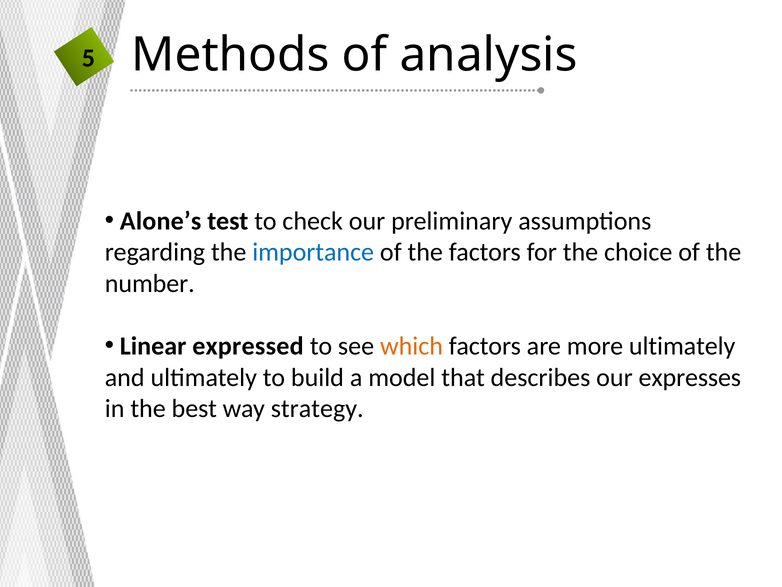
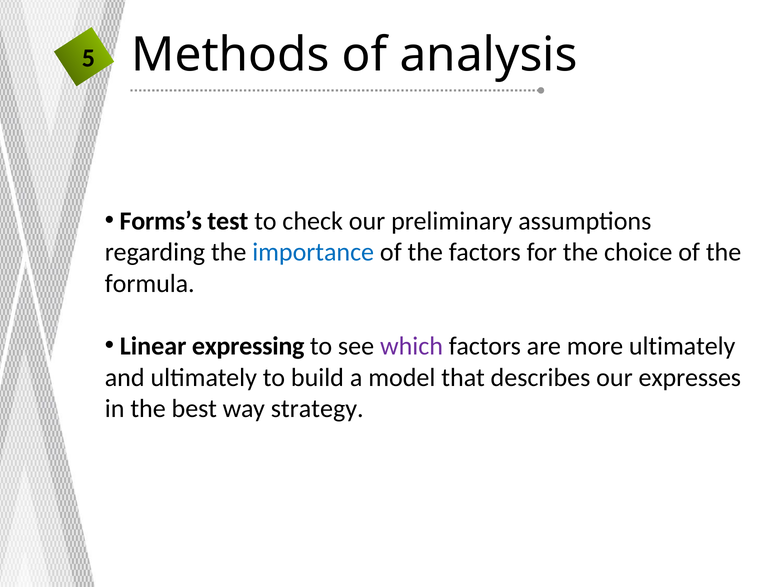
Alone’s: Alone’s -> Forms’s
number: number -> formula
expressed: expressed -> expressing
which colour: orange -> purple
